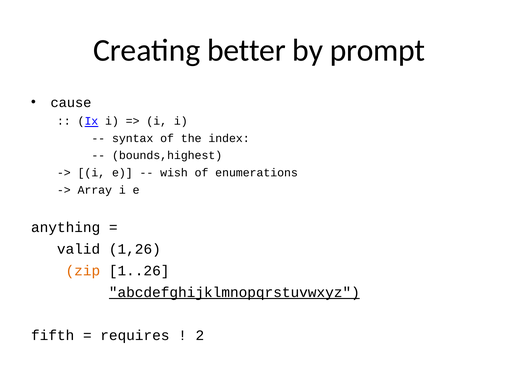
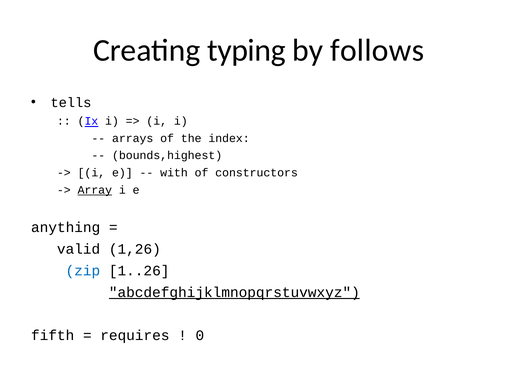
better: better -> typing
prompt: prompt -> follows
cause: cause -> tells
syntax: syntax -> arrays
wish: wish -> with
enumerations: enumerations -> constructors
Array underline: none -> present
zip colour: orange -> blue
2: 2 -> 0
